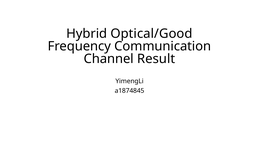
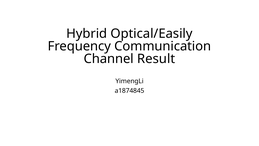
Optical/Good: Optical/Good -> Optical/Easily
